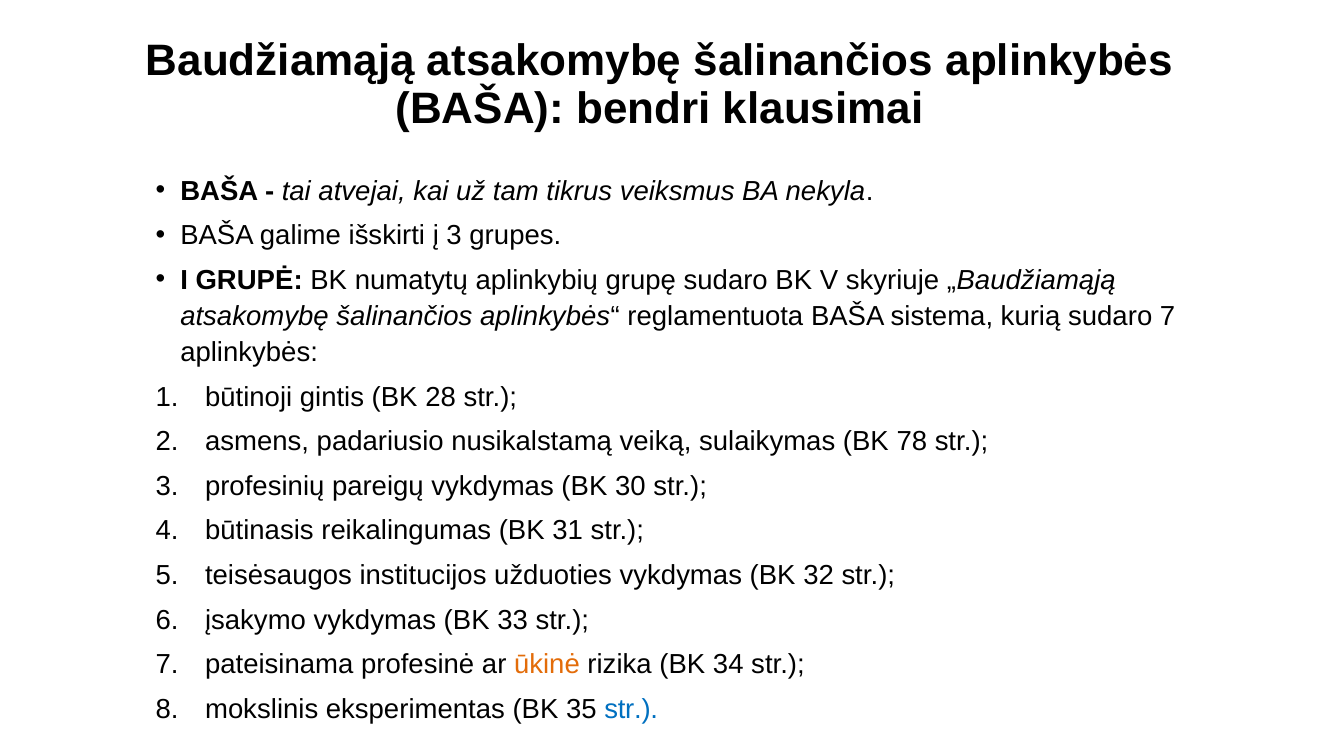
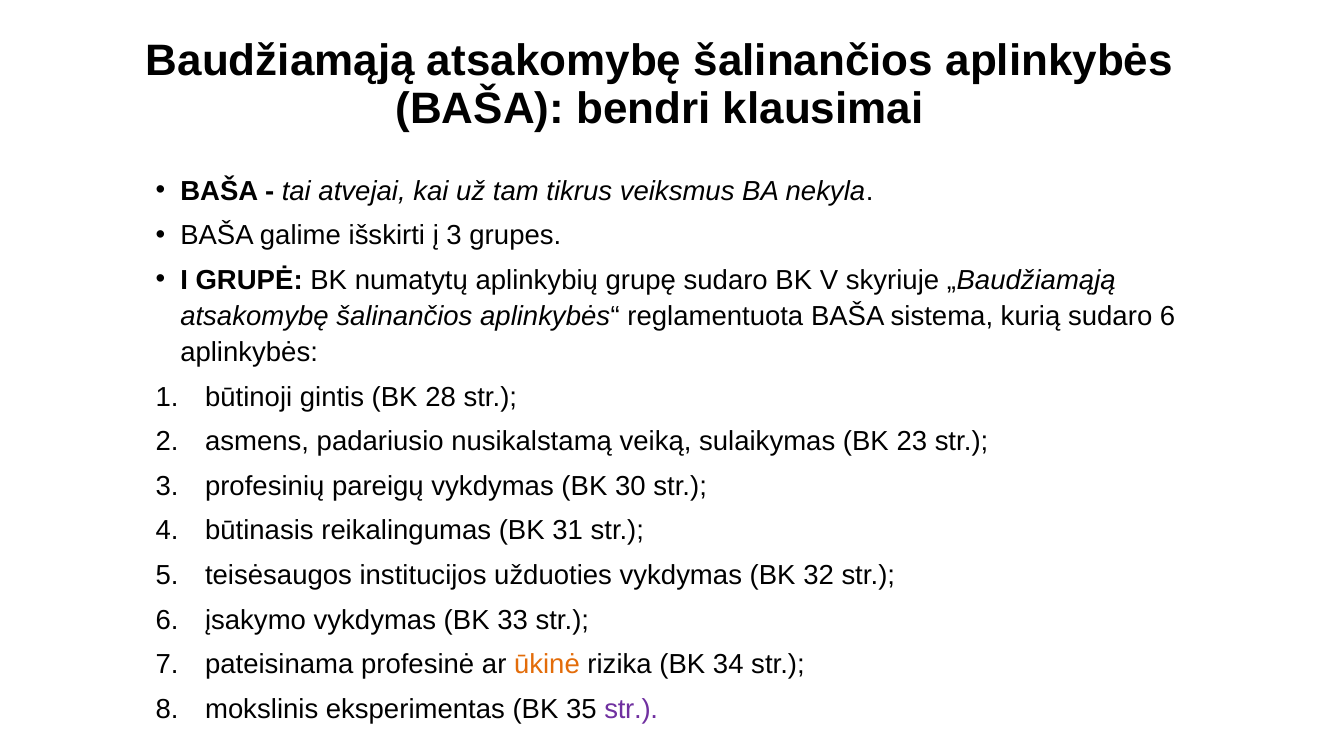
sudaro 7: 7 -> 6
78: 78 -> 23
str at (631, 710) colour: blue -> purple
